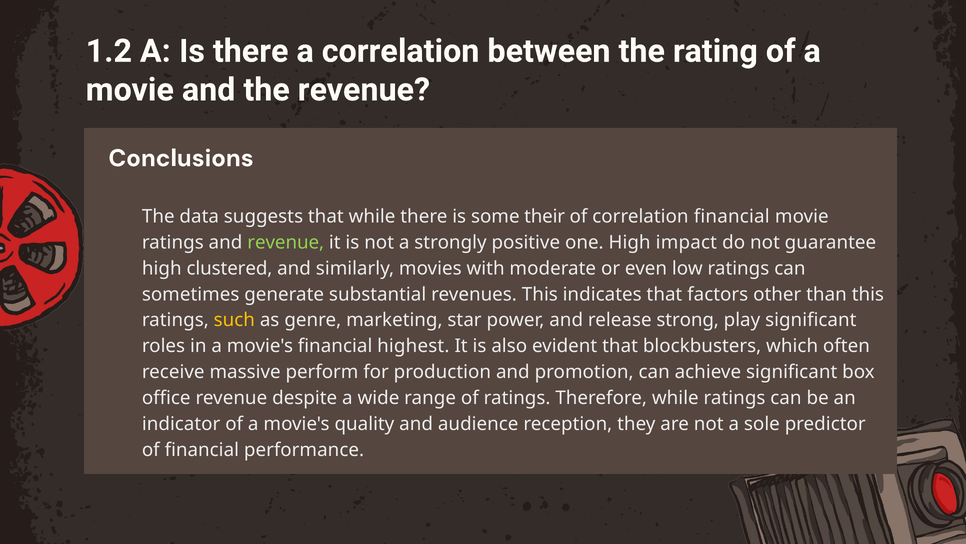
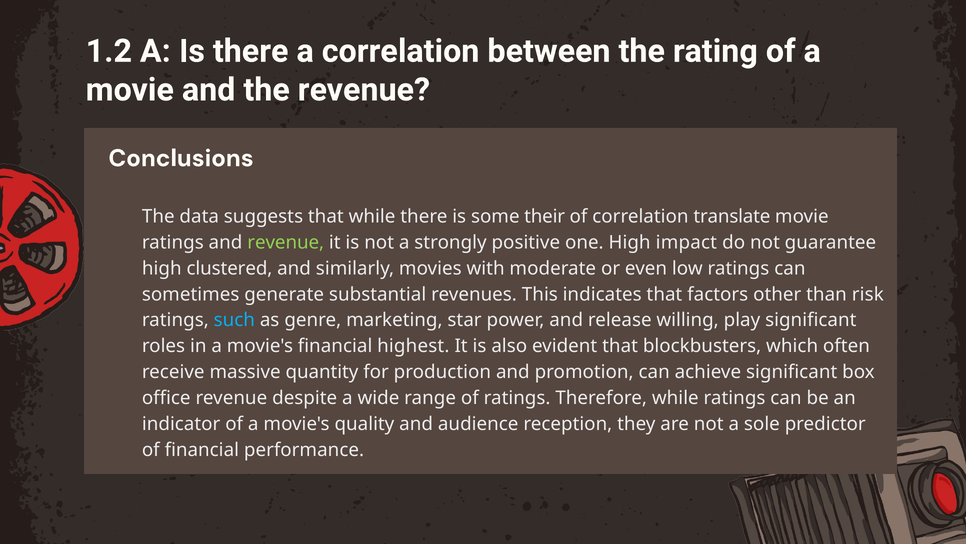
correlation financial: financial -> translate
than this: this -> risk
such colour: yellow -> light blue
strong: strong -> willing
perform: perform -> quantity
